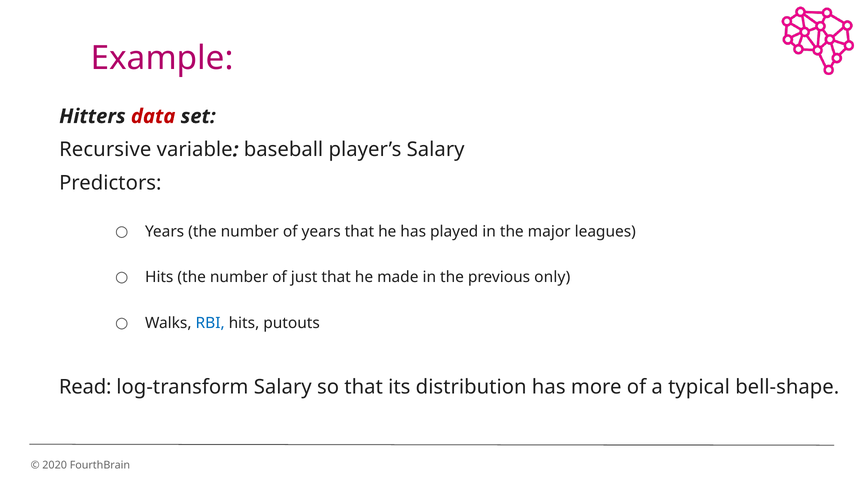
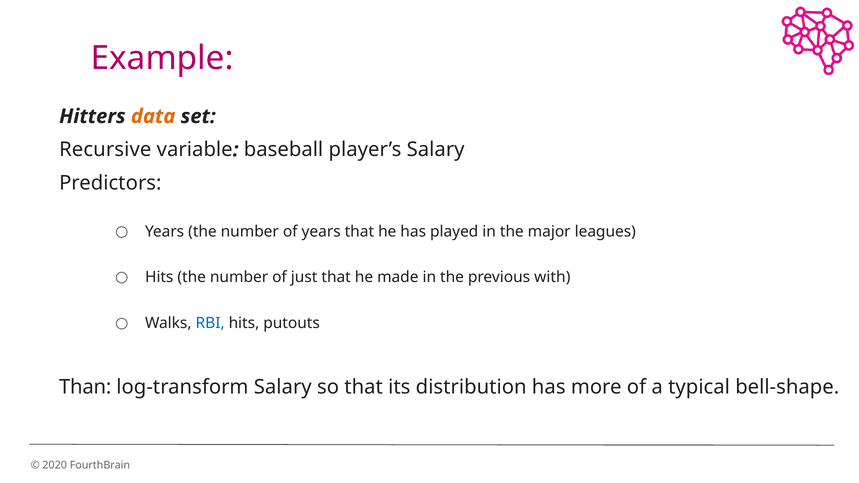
data colour: red -> orange
only: only -> with
Read: Read -> Than
